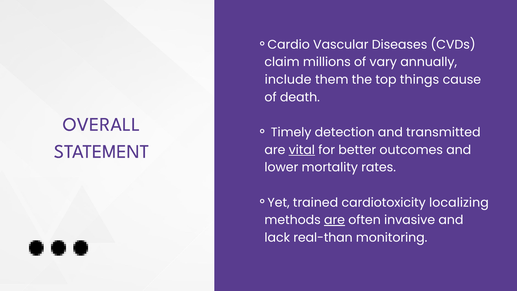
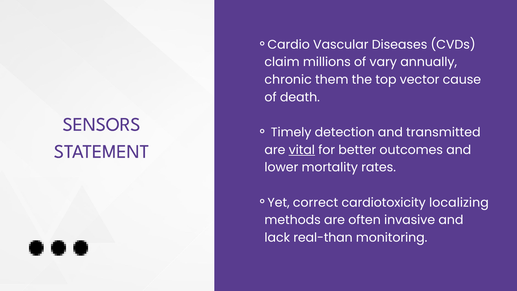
include: include -> chronic
things: things -> vector
OVERALL: OVERALL -> SENSORS
trained: trained -> correct
are at (335, 220) underline: present -> none
